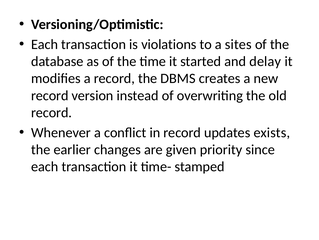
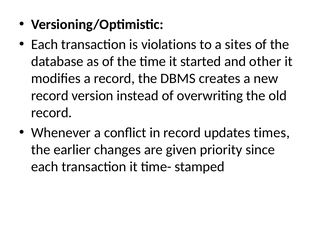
delay: delay -> other
exists: exists -> times
